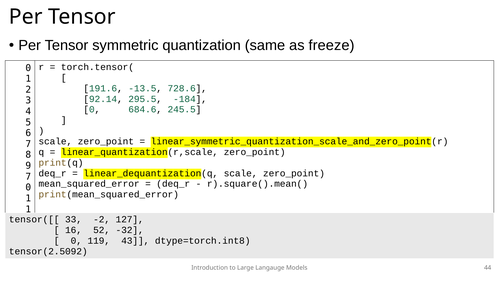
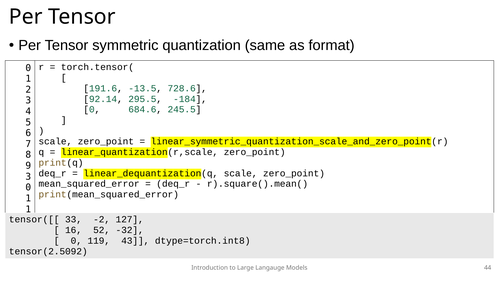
freeze: freeze -> format
7 at (28, 176): 7 -> 3
